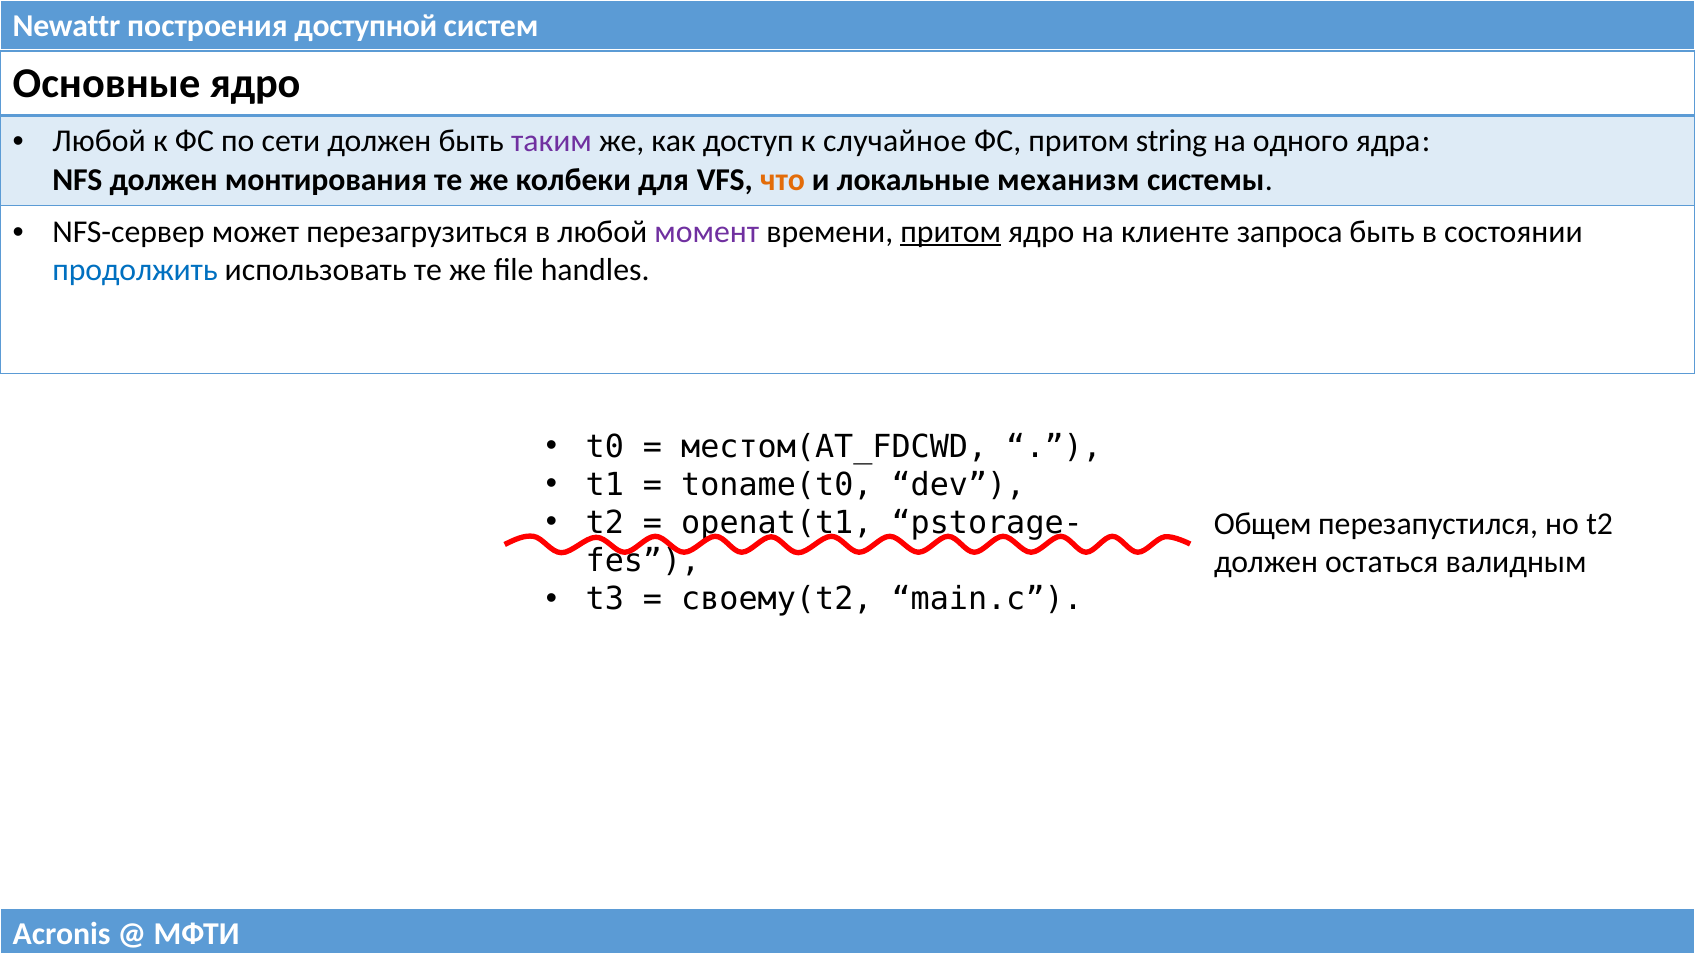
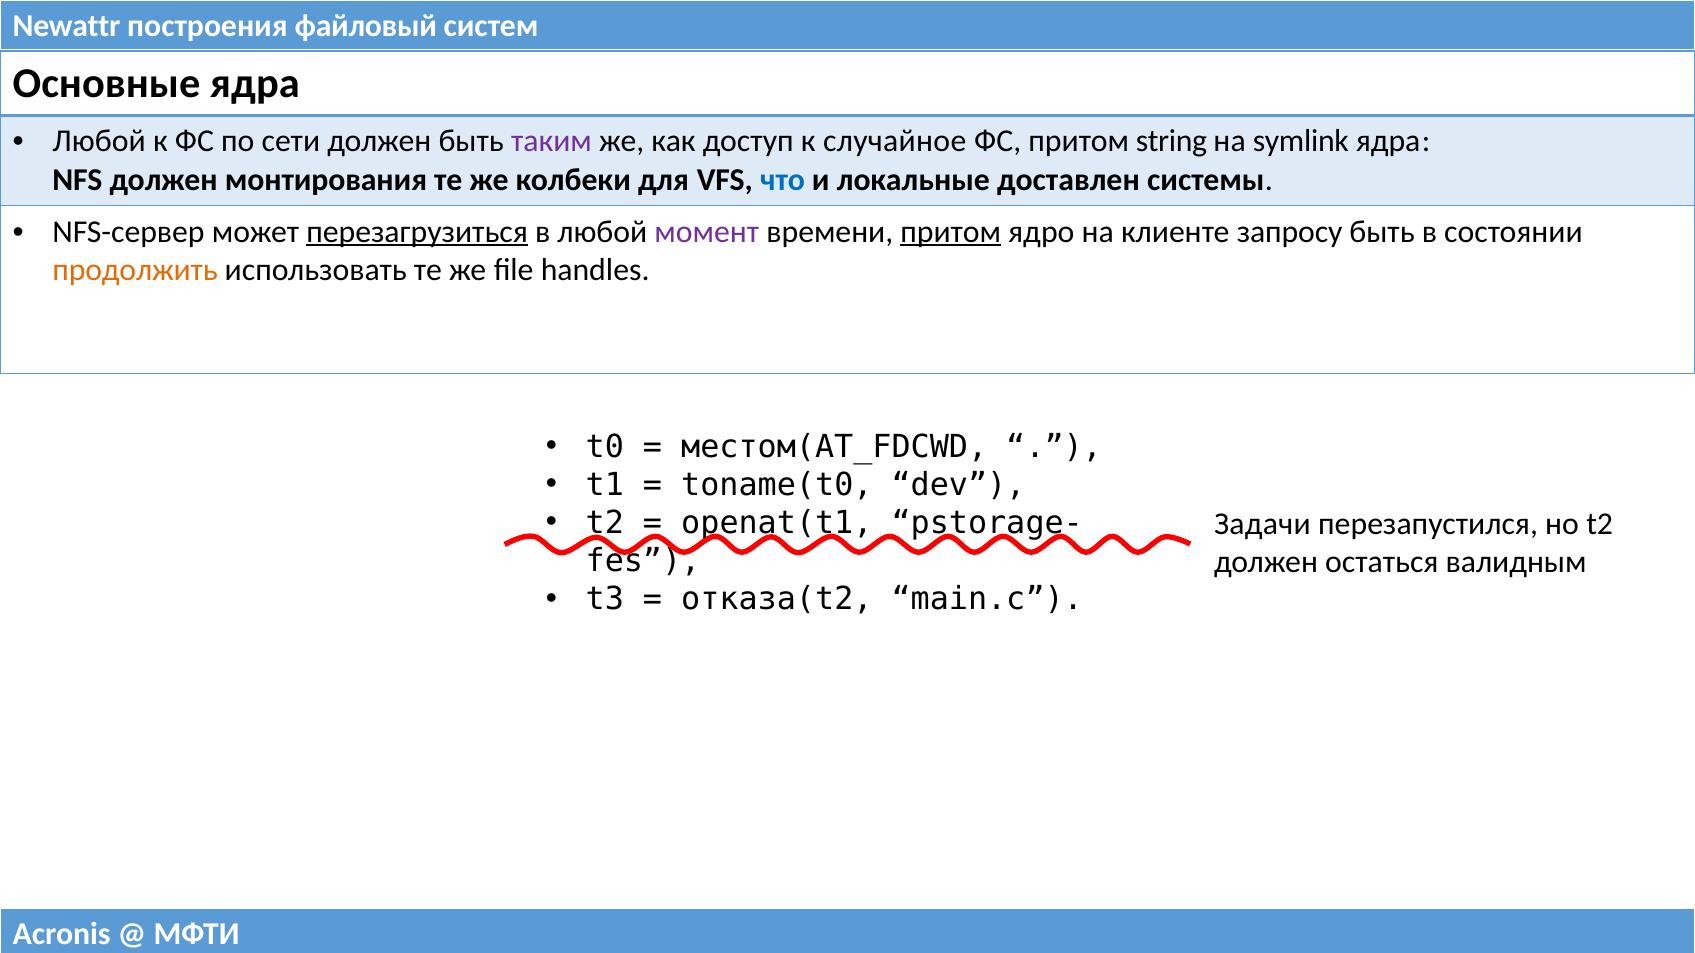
доступной: доступной -> файловый
Основные ядро: ядро -> ядра
одного: одного -> symlink
что colour: orange -> blue
механизм: механизм -> доставлен
перезагрузиться underline: none -> present
запроса: запроса -> запросу
продолжить colour: blue -> orange
Общем: Общем -> Задачи
своему(t2: своему(t2 -> отказа(t2
